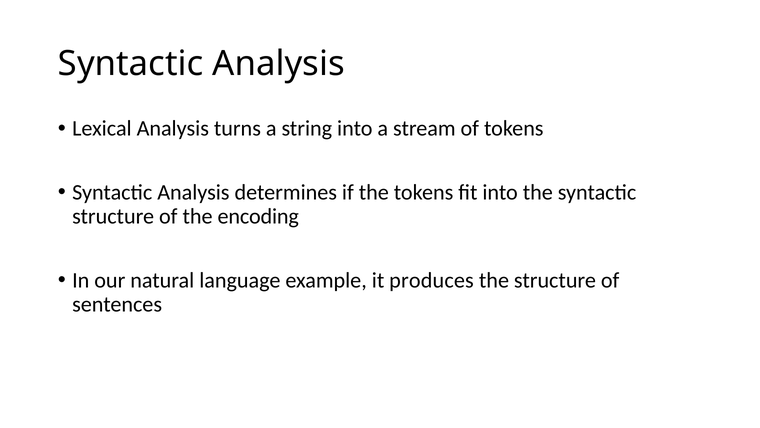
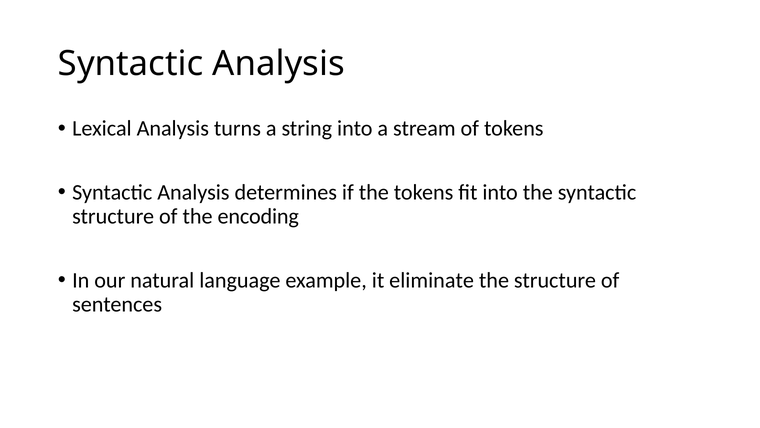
produces: produces -> eliminate
